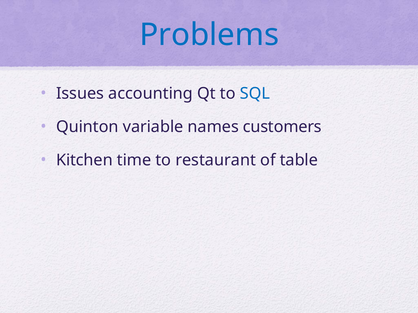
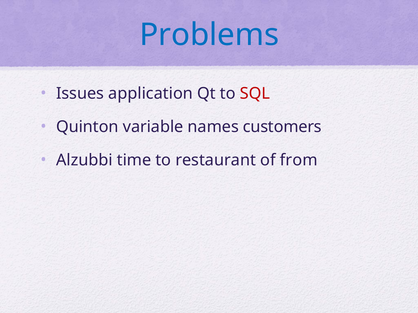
accounting: accounting -> application
SQL colour: blue -> red
Kitchen: Kitchen -> Alzubbi
table: table -> from
